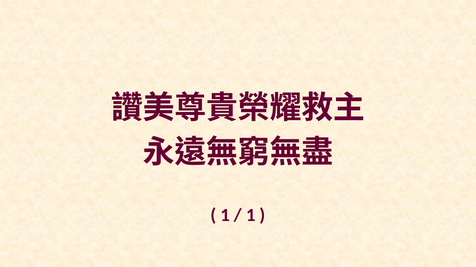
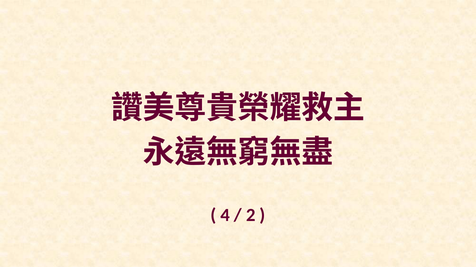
1 at (225, 216): 1 -> 4
1 at (251, 216): 1 -> 2
